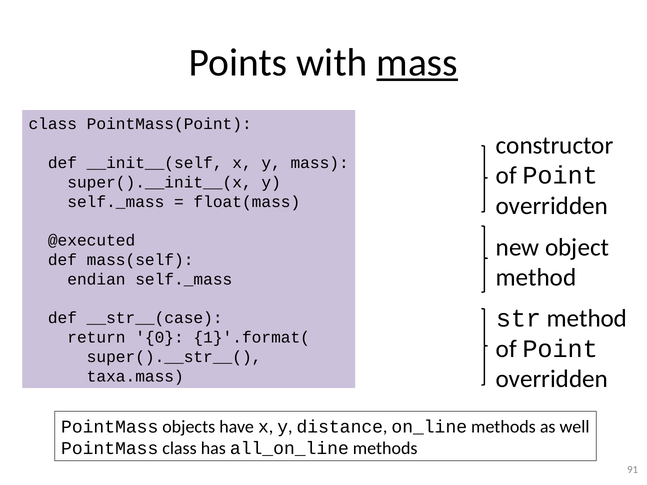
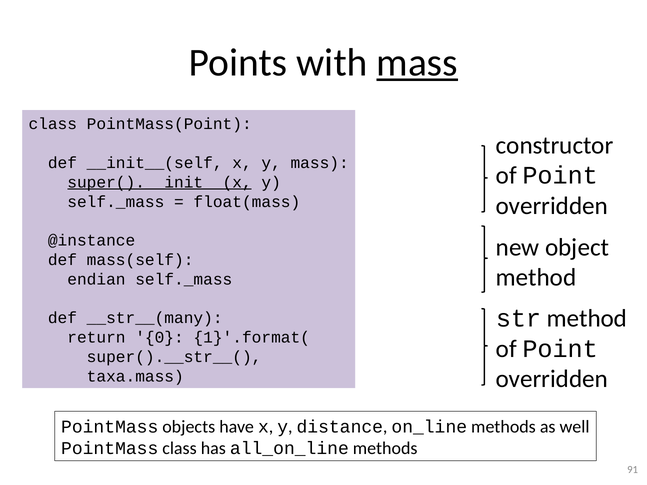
super().__init__(x underline: none -> present
@executed: @executed -> @instance
__str__(case: __str__(case -> __str__(many
